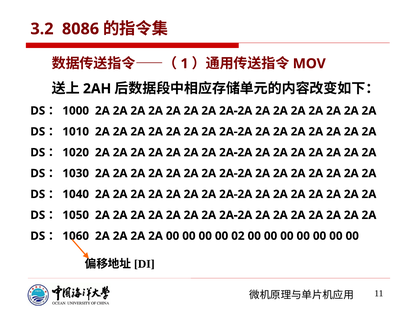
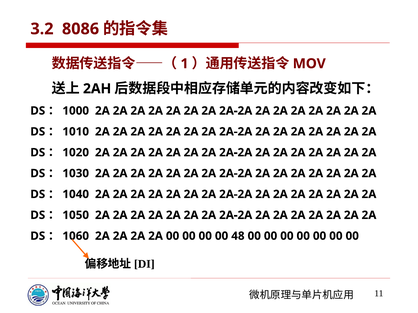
02: 02 -> 48
